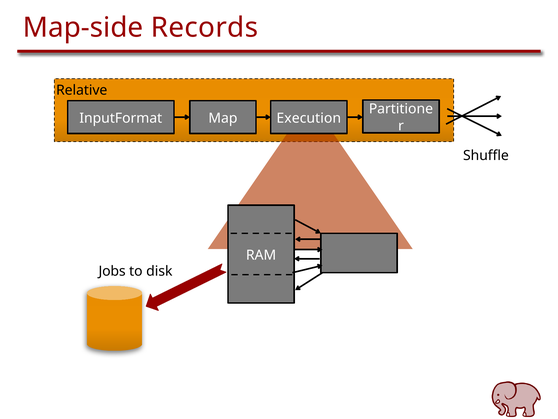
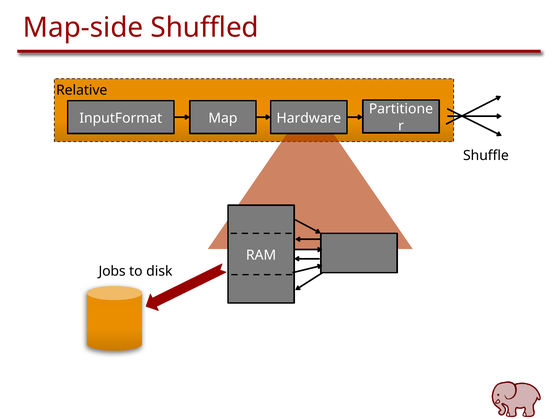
Records: Records -> Shuffled
Execution: Execution -> Hardware
